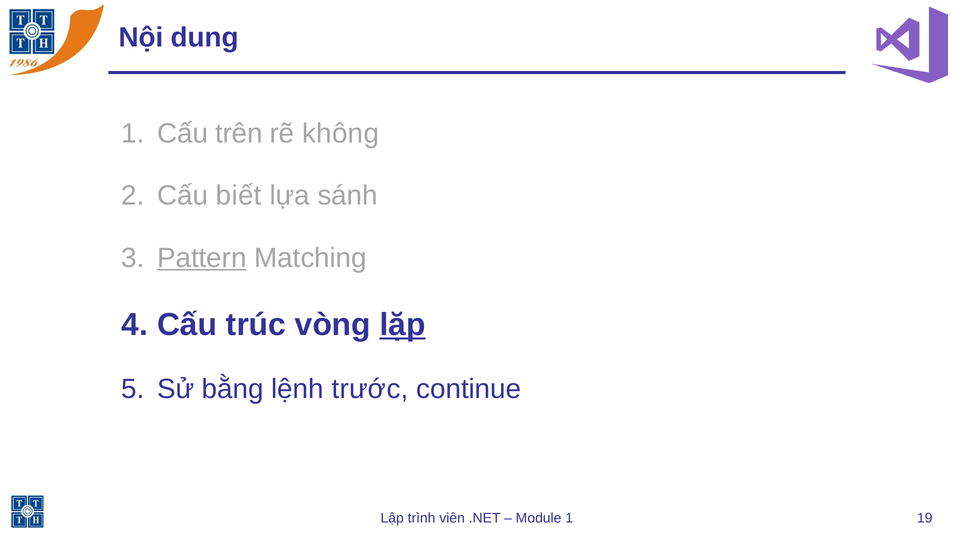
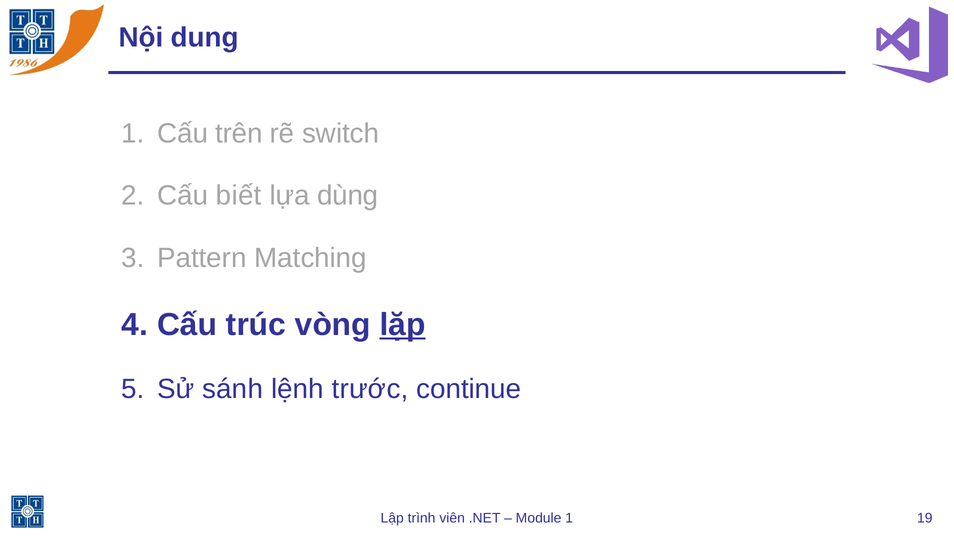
không: không -> switch
sánh: sánh -> dùng
Pattern underline: present -> none
bằng: bằng -> sánh
